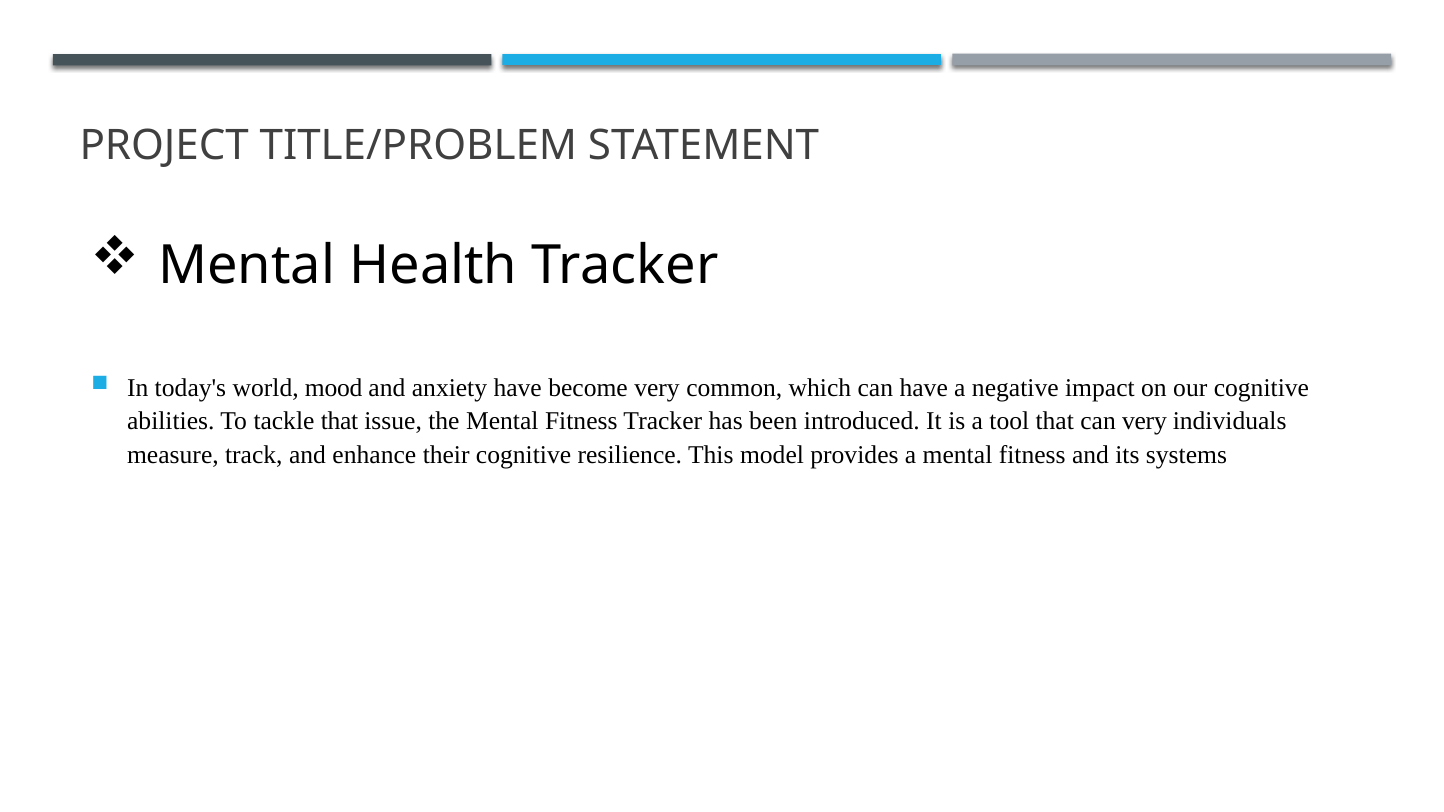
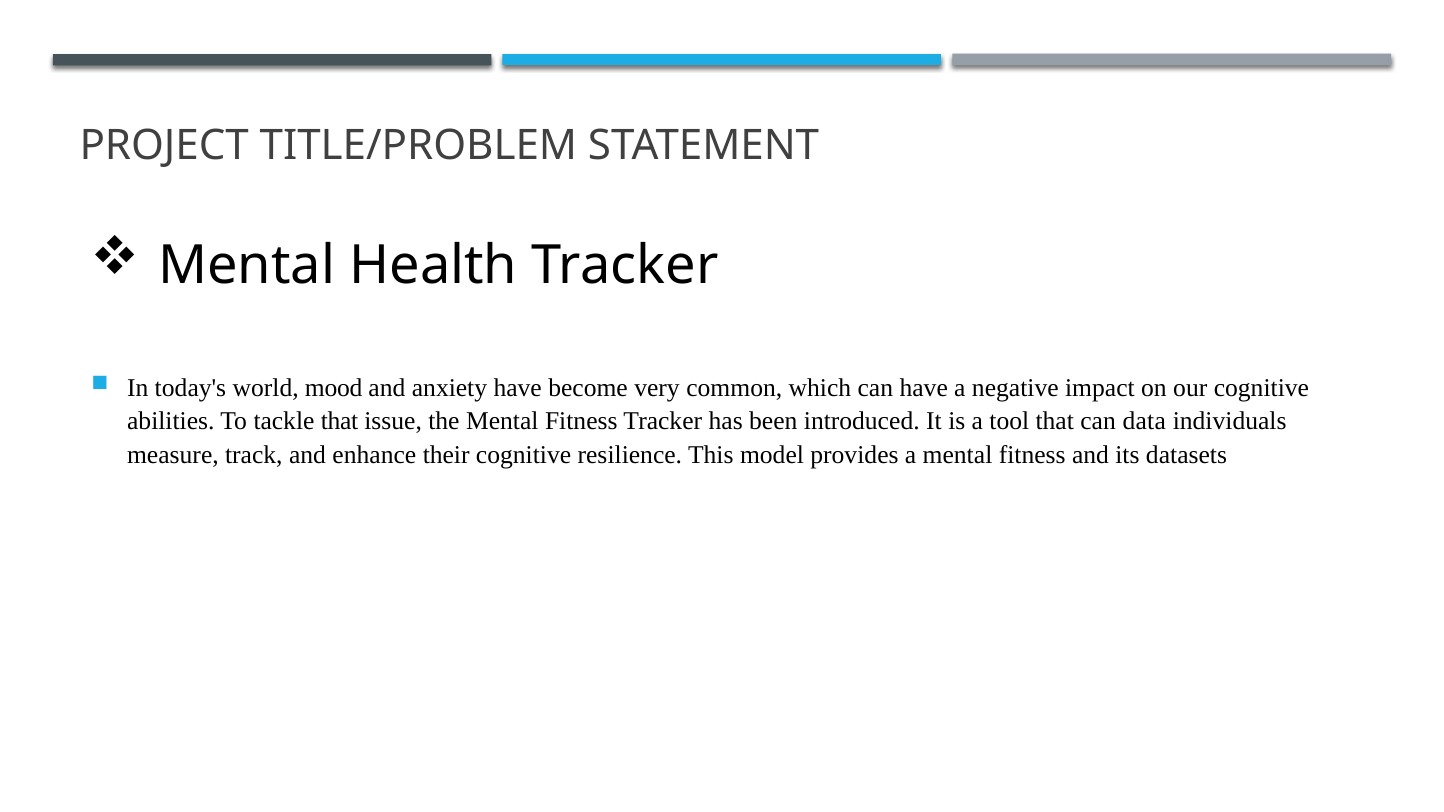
can very: very -> data
systems: systems -> datasets
